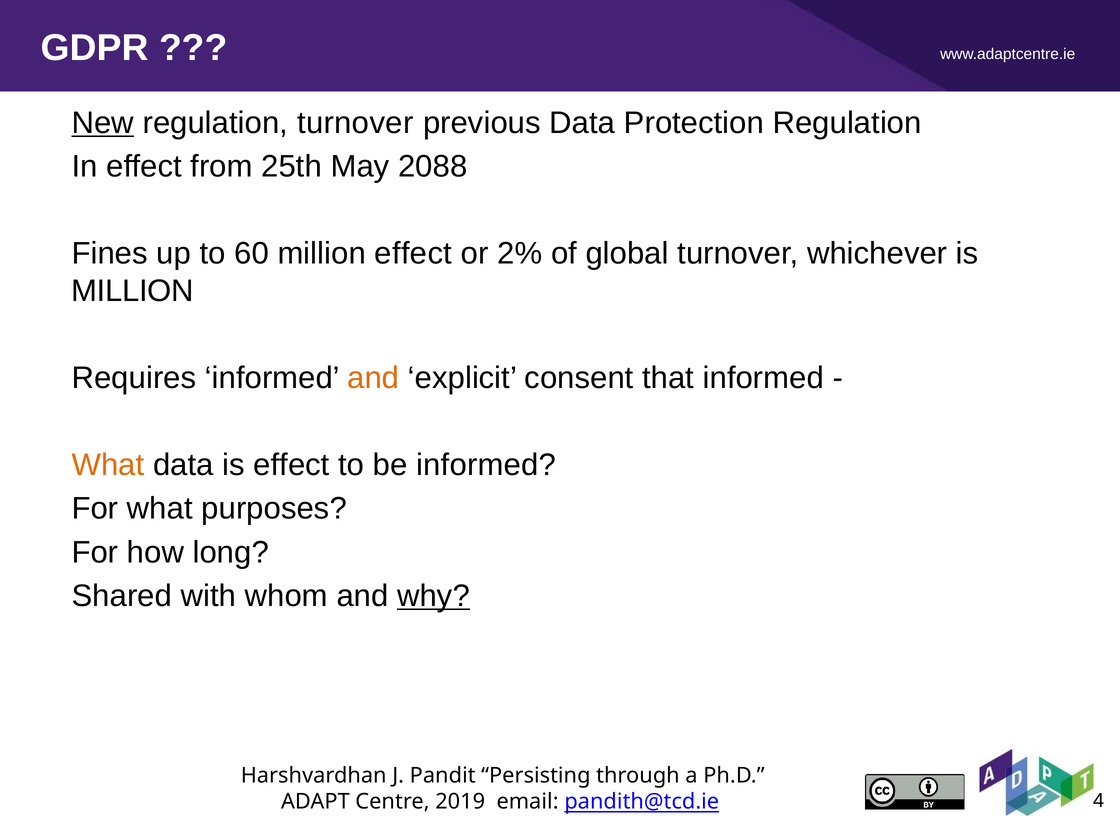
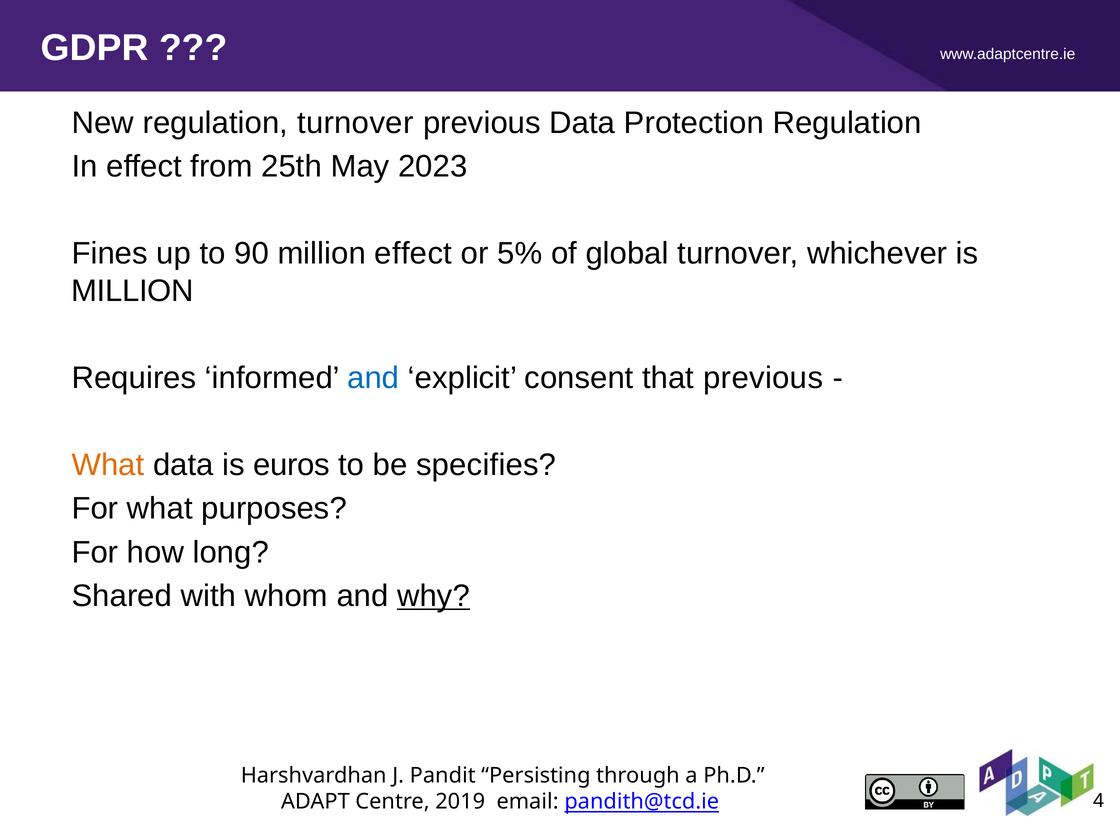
New underline: present -> none
2088: 2088 -> 2023
60: 60 -> 90
2%: 2% -> 5%
and at (373, 378) colour: orange -> blue
that informed: informed -> previous
is effect: effect -> euros
be informed: informed -> specifies
